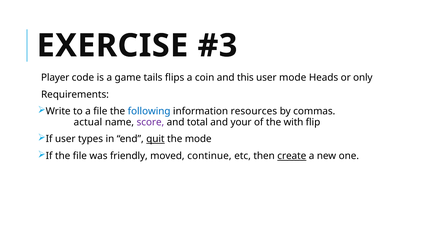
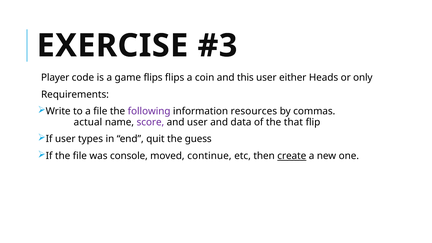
game tails: tails -> flips
user mode: mode -> either
following colour: blue -> purple
and total: total -> user
your: your -> data
with: with -> that
quit underline: present -> none
the mode: mode -> guess
friendly: friendly -> console
